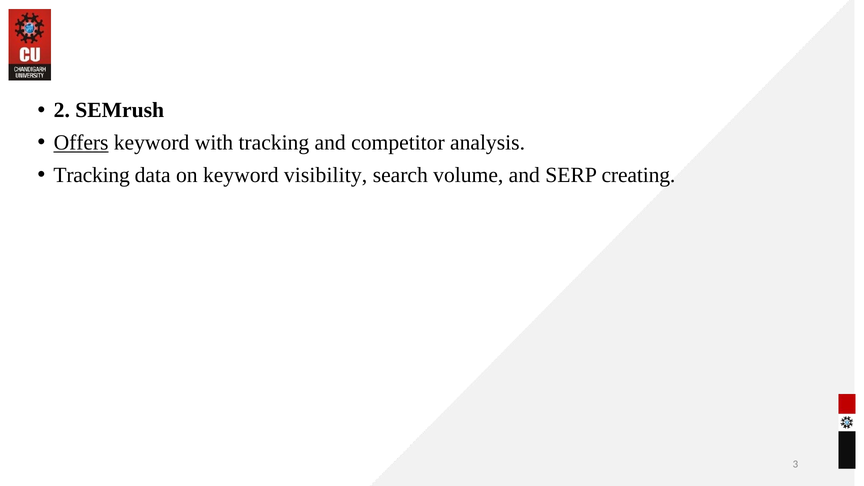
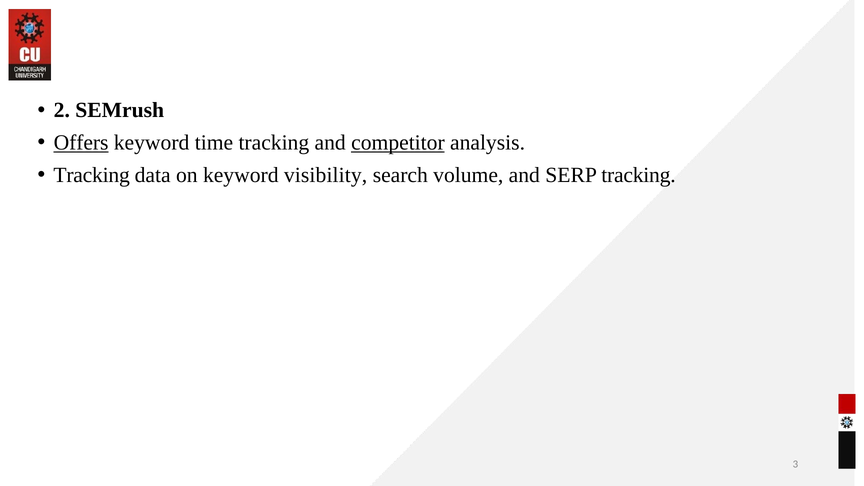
with: with -> time
competitor underline: none -> present
SERP creating: creating -> tracking
